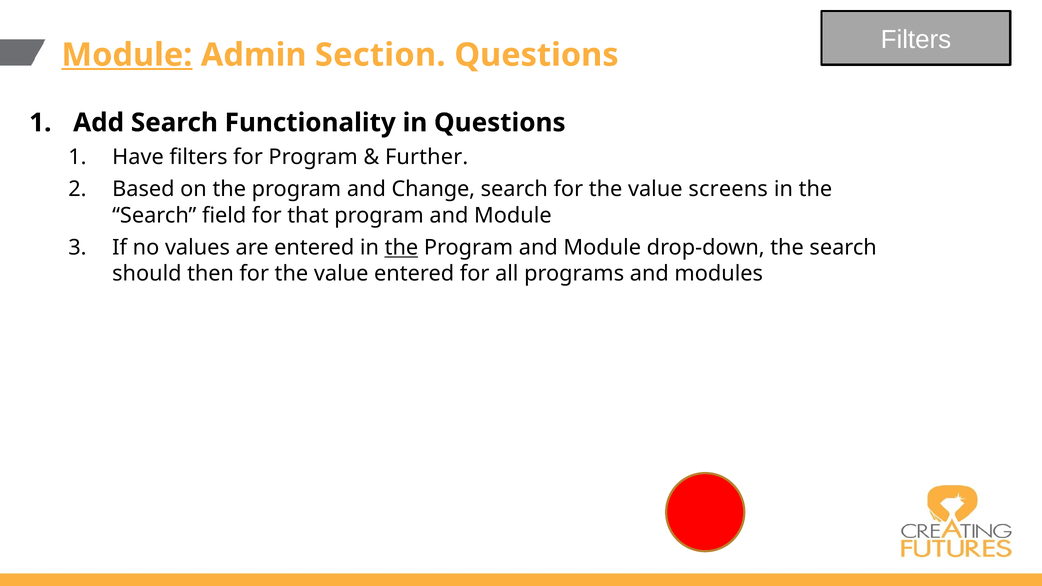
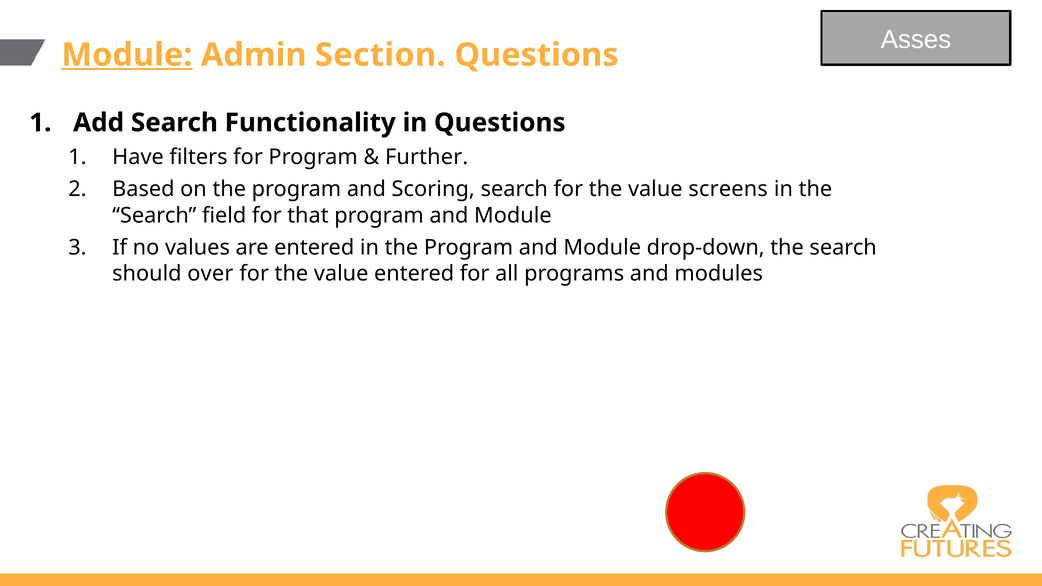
Filters at (916, 40): Filters -> Asses
Change: Change -> Scoring
the at (401, 248) underline: present -> none
then: then -> over
